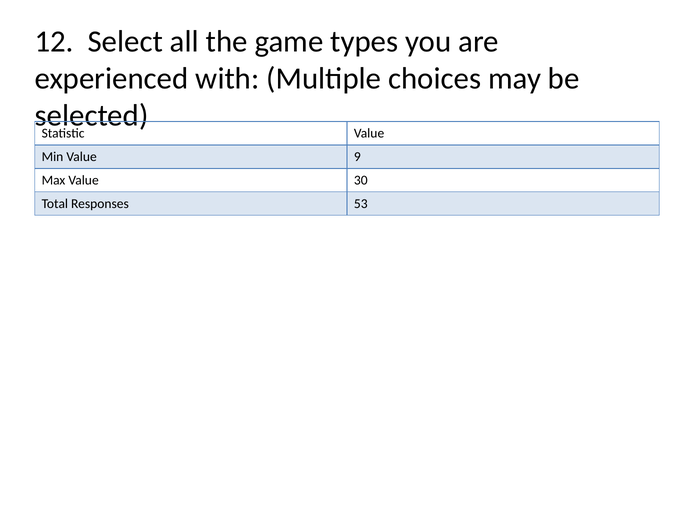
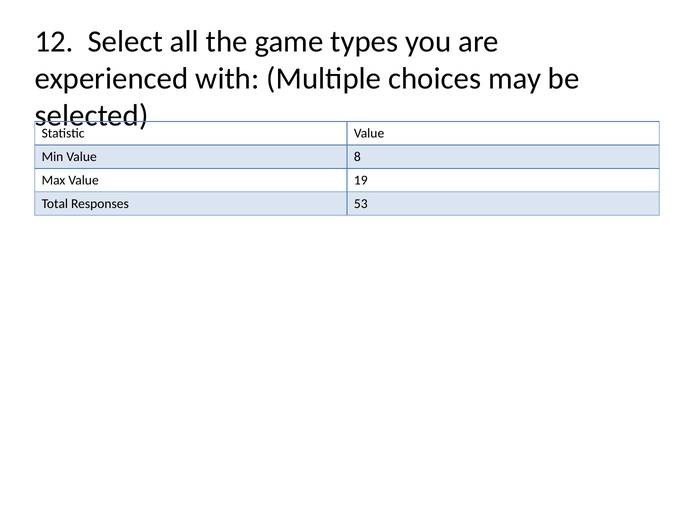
9: 9 -> 8
30: 30 -> 19
